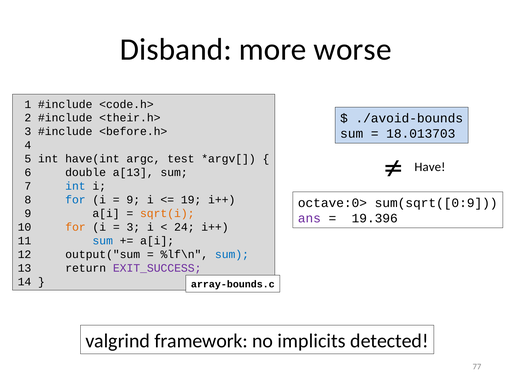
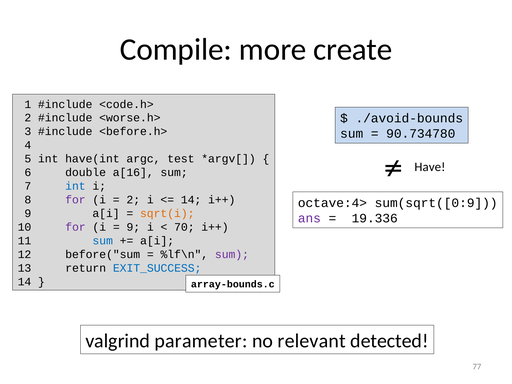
Disband: Disband -> Compile
worse: worse -> create
<their.h>: <their.h> -> <worse.h>
18.013703: 18.013703 -> 90.734780
a[13: a[13 -> a[16
for at (75, 200) colour: blue -> purple
9 at (133, 200): 9 -> 2
19 at (191, 200): 19 -> 14
octave:0>: octave:0> -> octave:4>
19.396: 19.396 -> 19.336
for at (75, 227) colour: orange -> purple
3 at (133, 227): 3 -> 9
24: 24 -> 70
output("sum: output("sum -> before("sum
sum at (232, 254) colour: blue -> purple
EXIT_SUCCESS colour: purple -> blue
framework: framework -> parameter
implicits: implicits -> relevant
